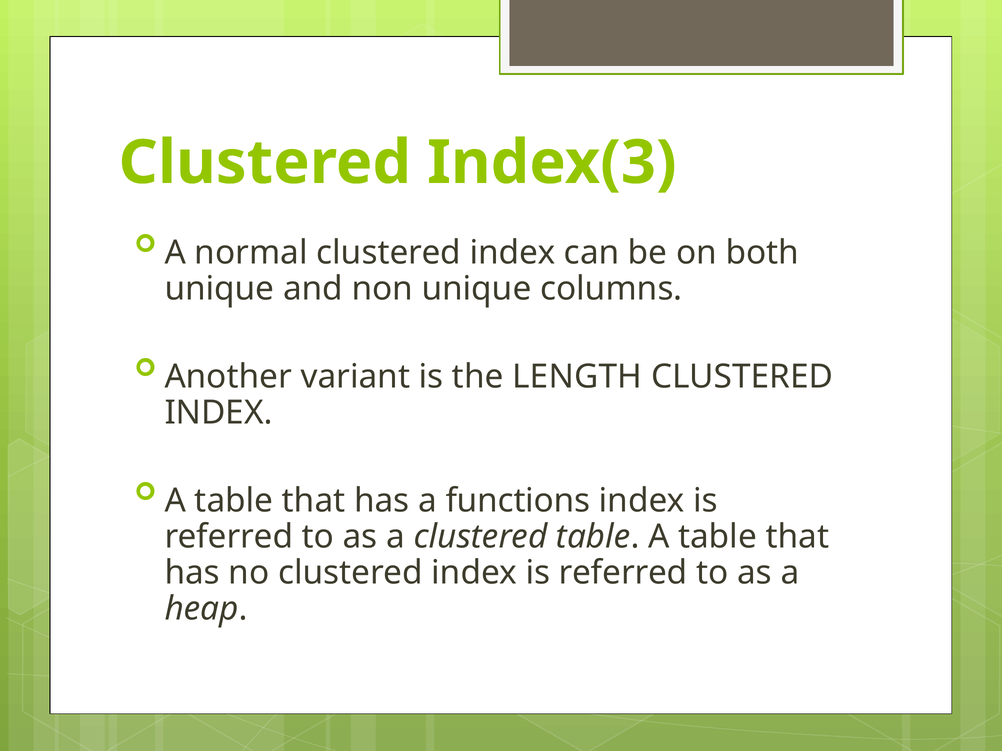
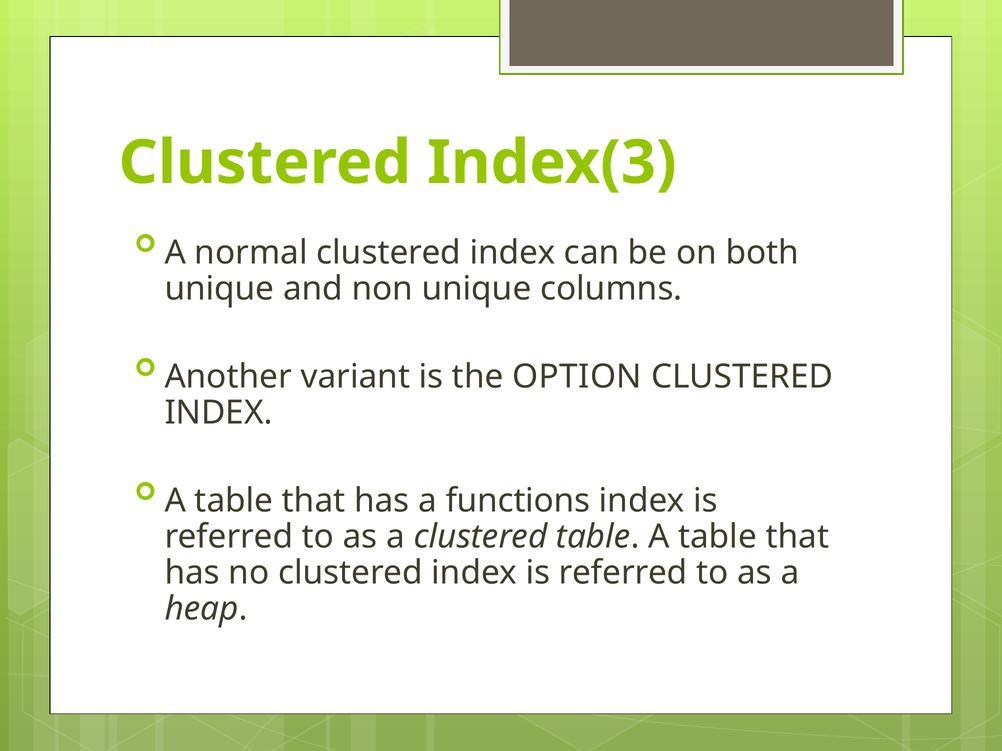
LENGTH: LENGTH -> OPTION
